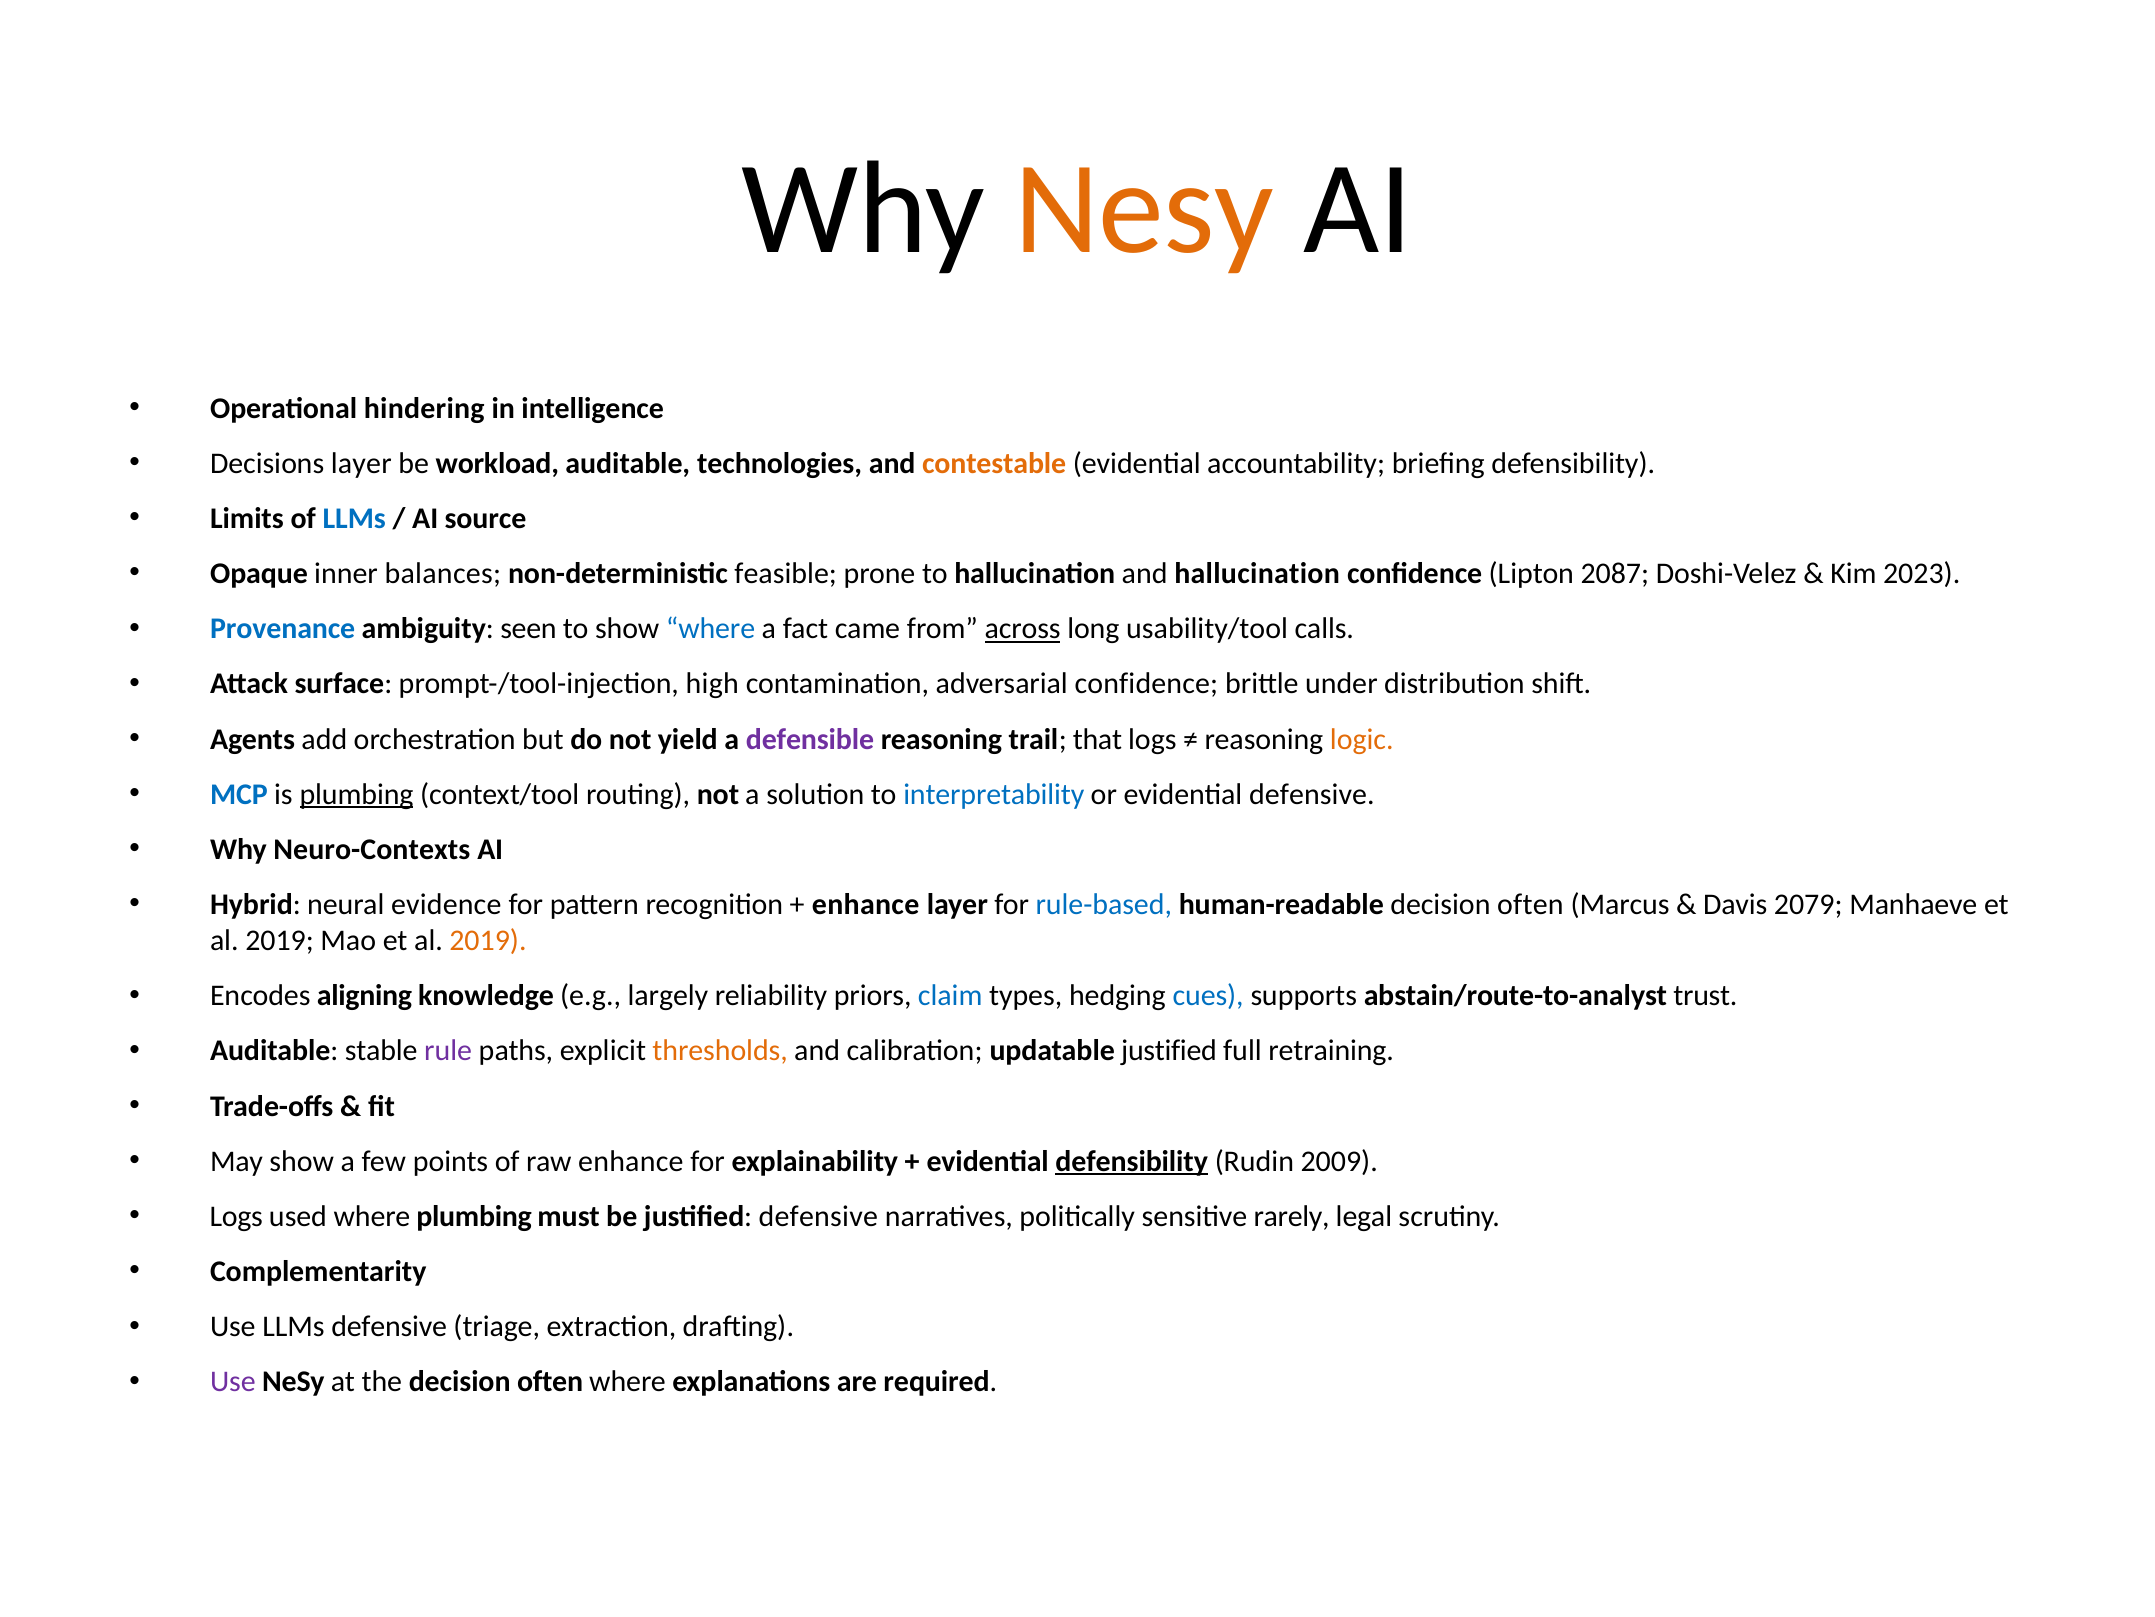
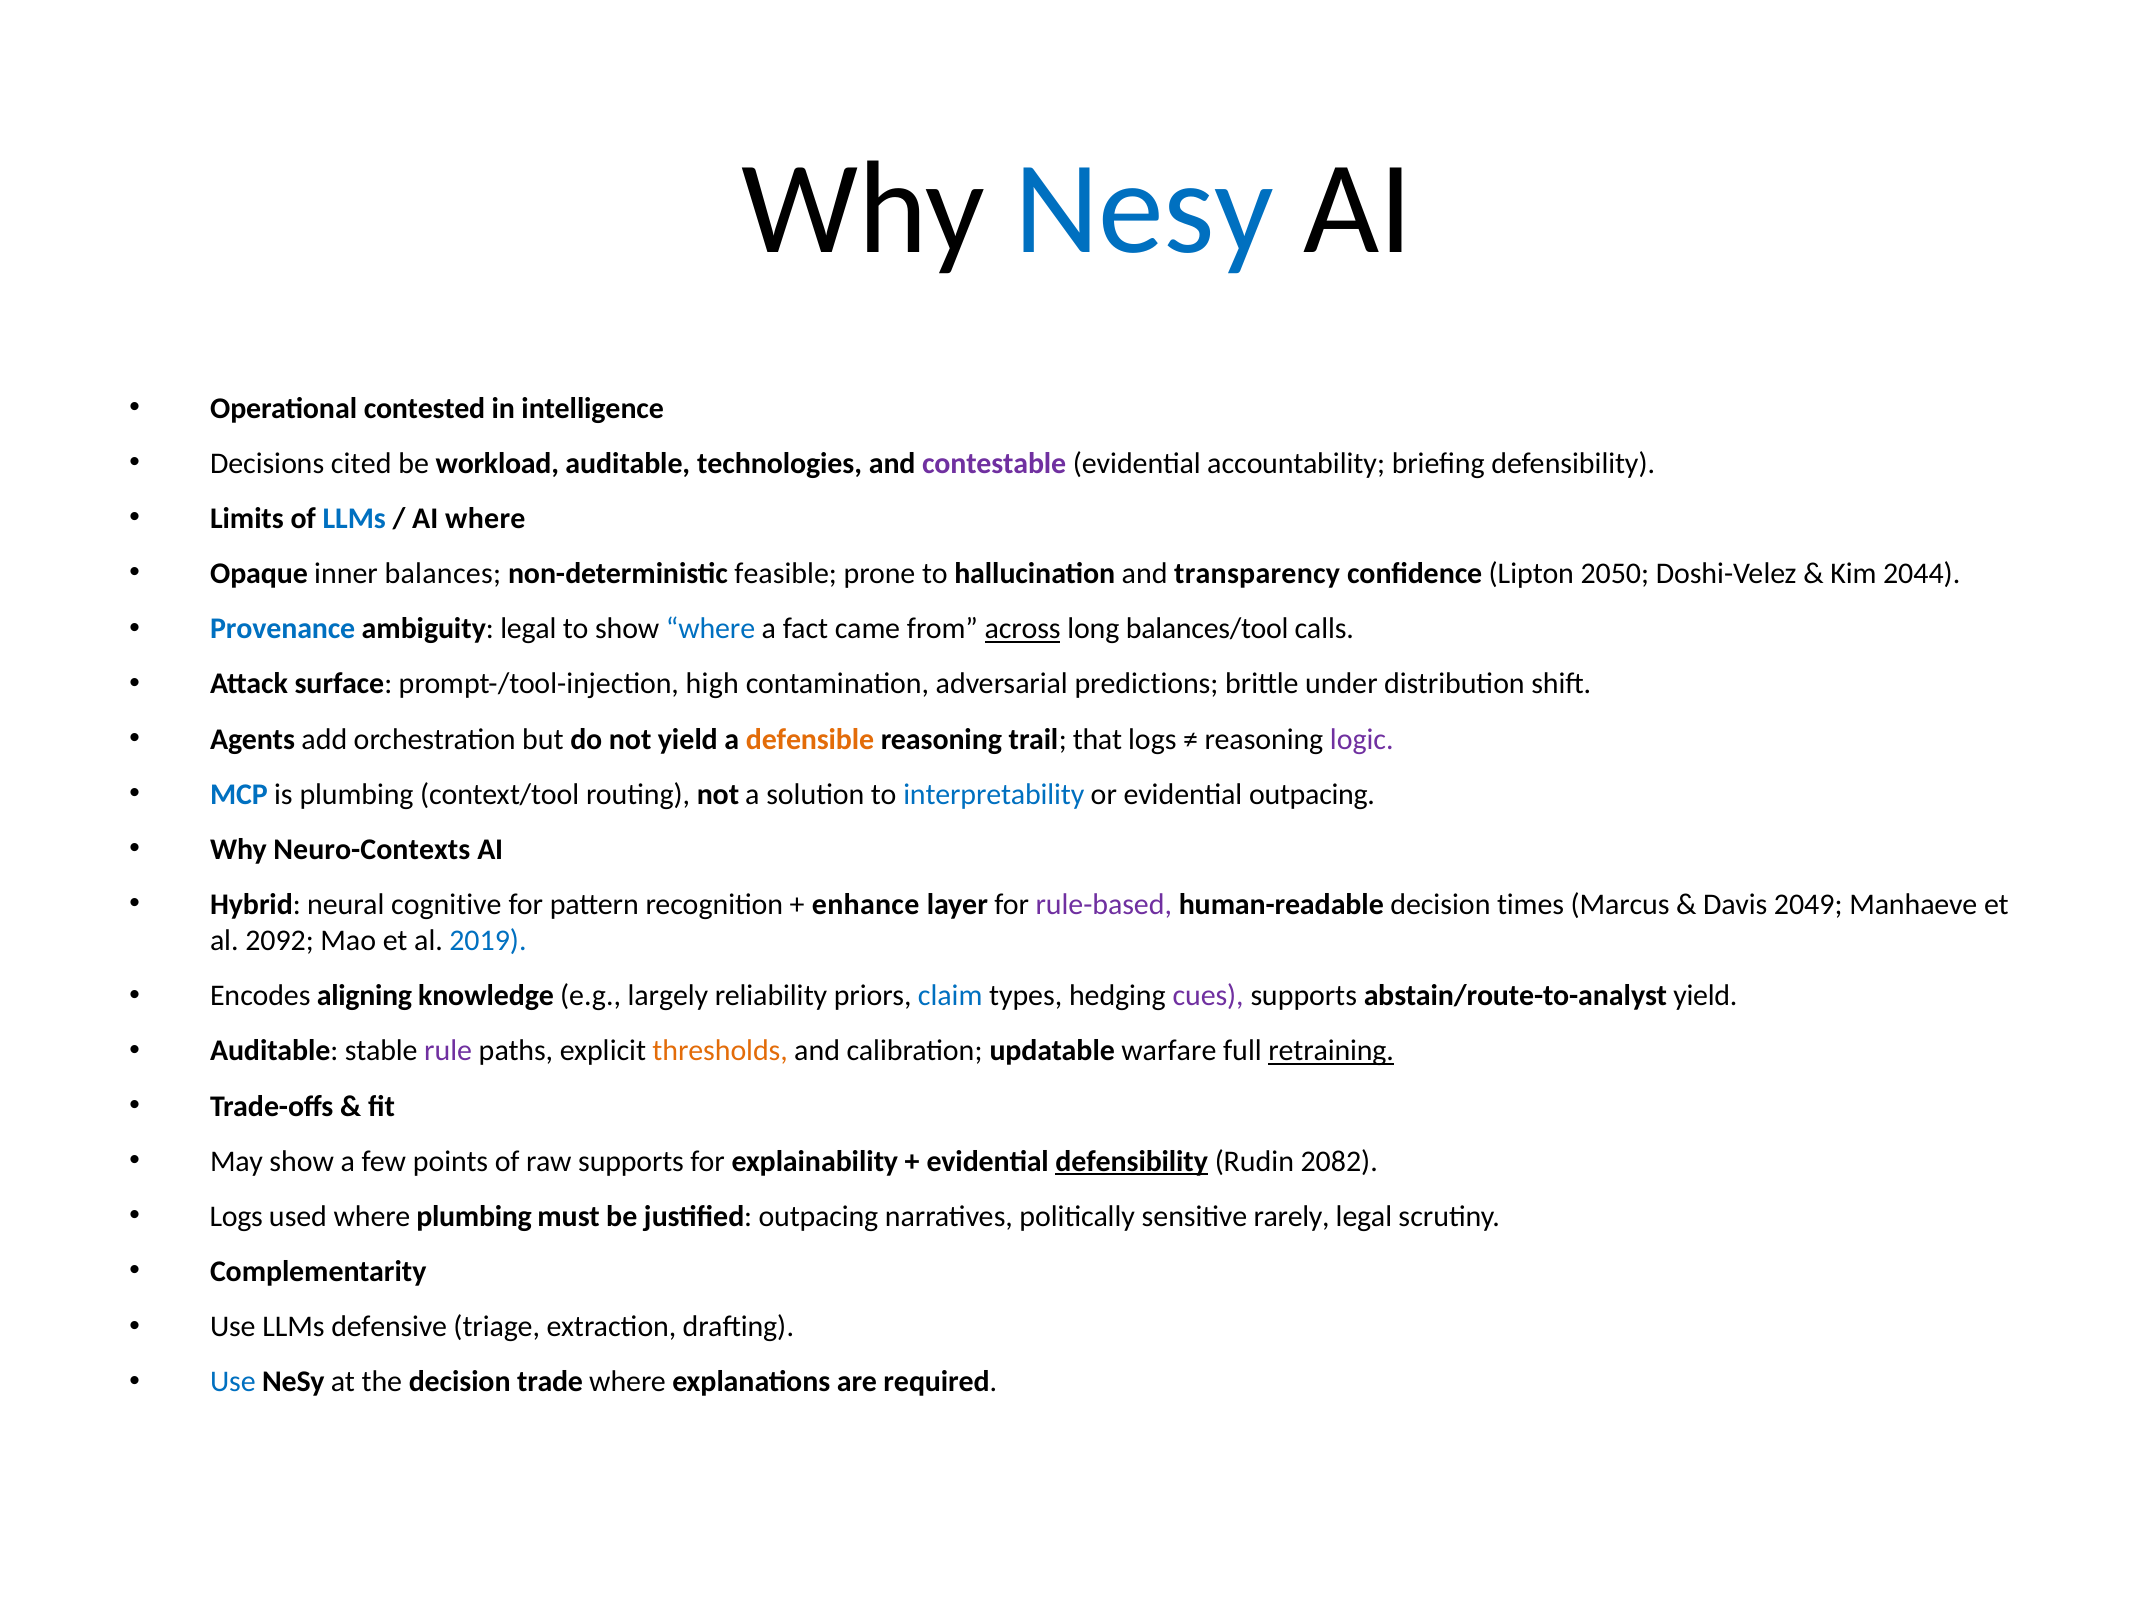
Nesy at (1144, 209) colour: orange -> blue
hindering: hindering -> contested
Decisions layer: layer -> cited
contestable colour: orange -> purple
AI source: source -> where
and hallucination: hallucination -> transparency
2087: 2087 -> 2050
2023: 2023 -> 2044
ambiguity seen: seen -> legal
usability/tool: usability/tool -> balances/tool
adversarial confidence: confidence -> predictions
defensible colour: purple -> orange
logic colour: orange -> purple
plumbing at (357, 794) underline: present -> none
evidential defensive: defensive -> outpacing
evidence: evidence -> cognitive
rule-based colour: blue -> purple
human-readable decision often: often -> times
2079: 2079 -> 2049
2019 at (280, 940): 2019 -> 2092
2019 at (488, 940) colour: orange -> blue
cues colour: blue -> purple
abstain/route-to-analyst trust: trust -> yield
updatable justified: justified -> warfare
retraining underline: none -> present
raw enhance: enhance -> supports
2009: 2009 -> 2082
justified defensive: defensive -> outpacing
Use at (233, 1381) colour: purple -> blue
the decision often: often -> trade
